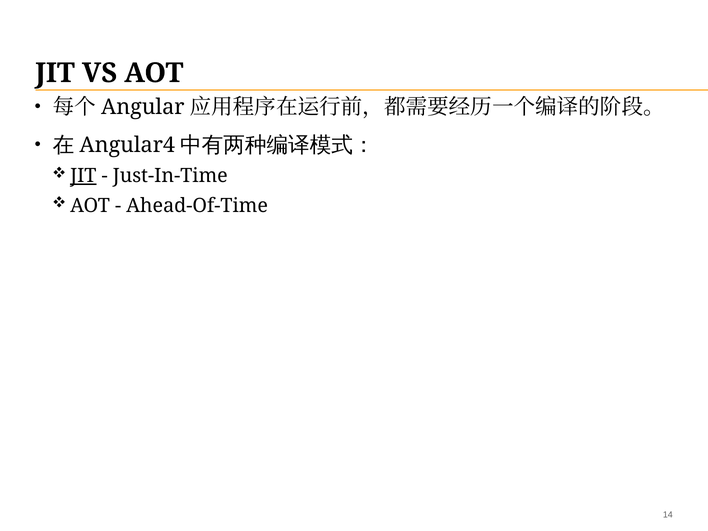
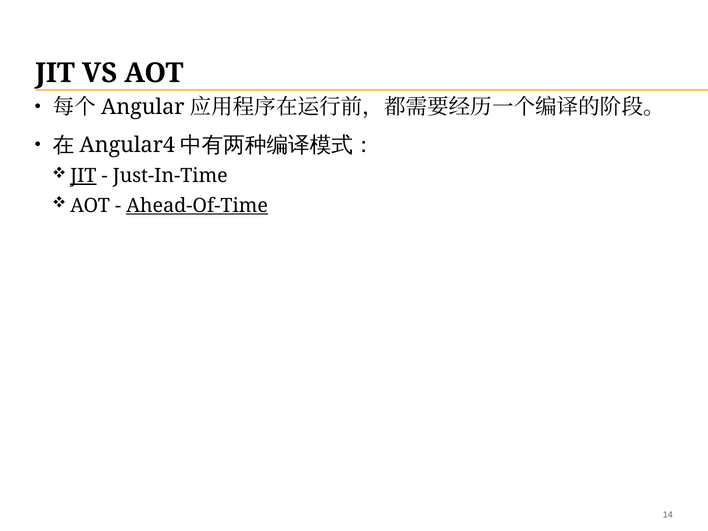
Ahead-Of-Time underline: none -> present
